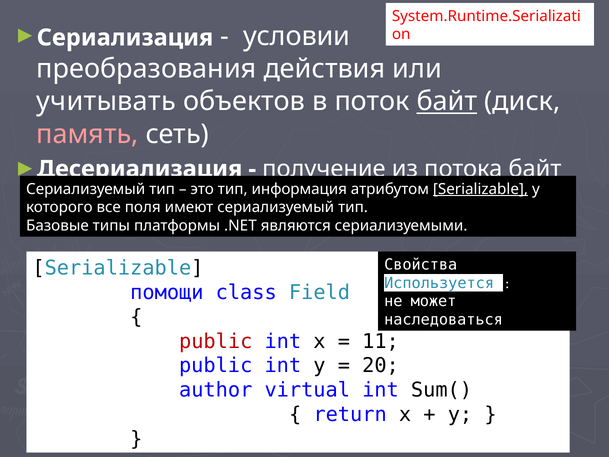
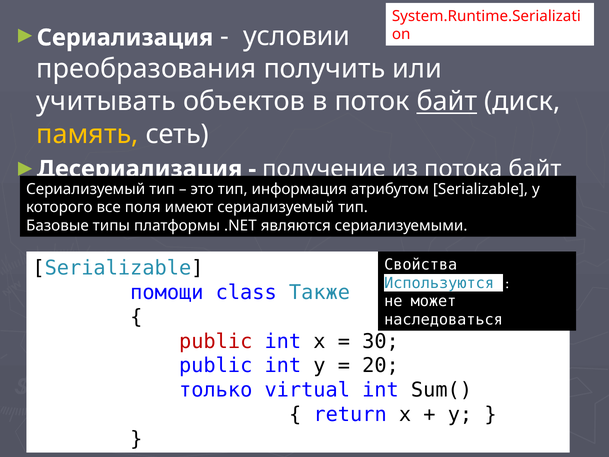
действия: действия -> получить
память colour: pink -> yellow
Serializable at (480, 189) underline: present -> none
Используется: Используется -> Используются
Field: Field -> Также
11: 11 -> 30
author: author -> только
